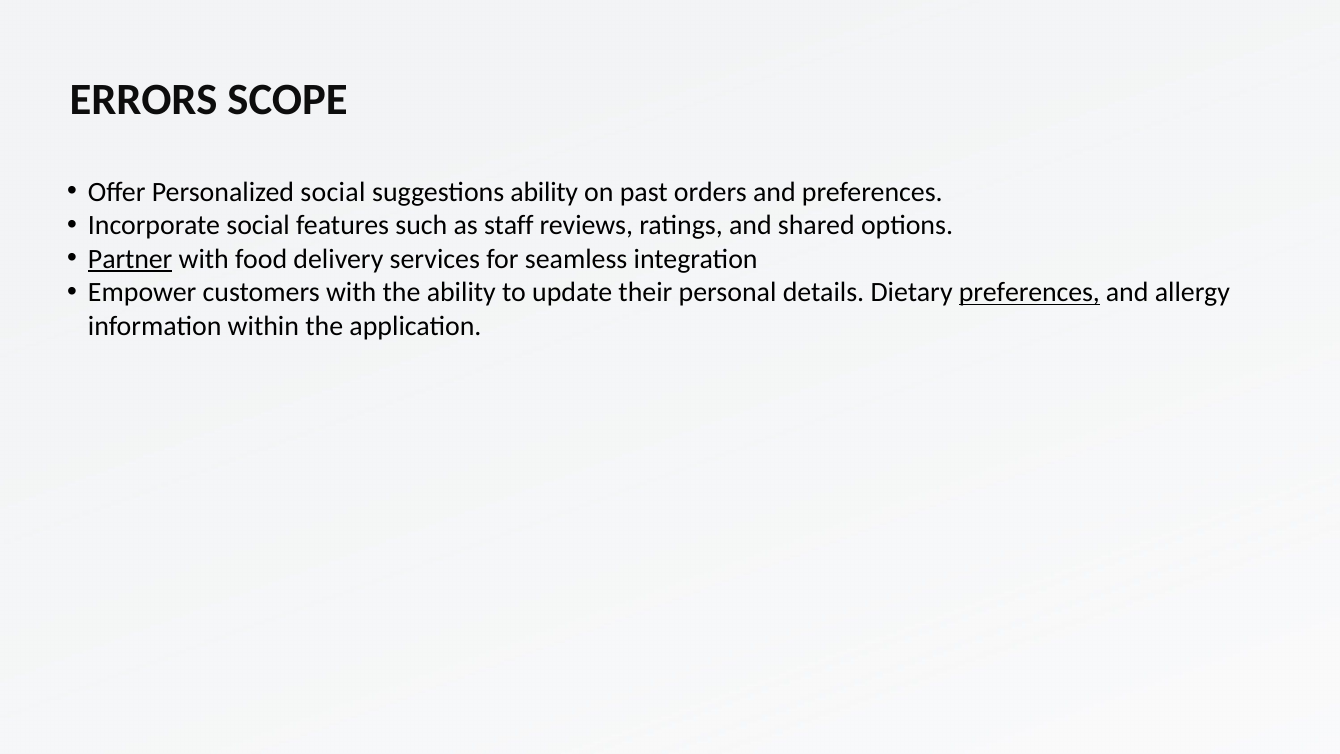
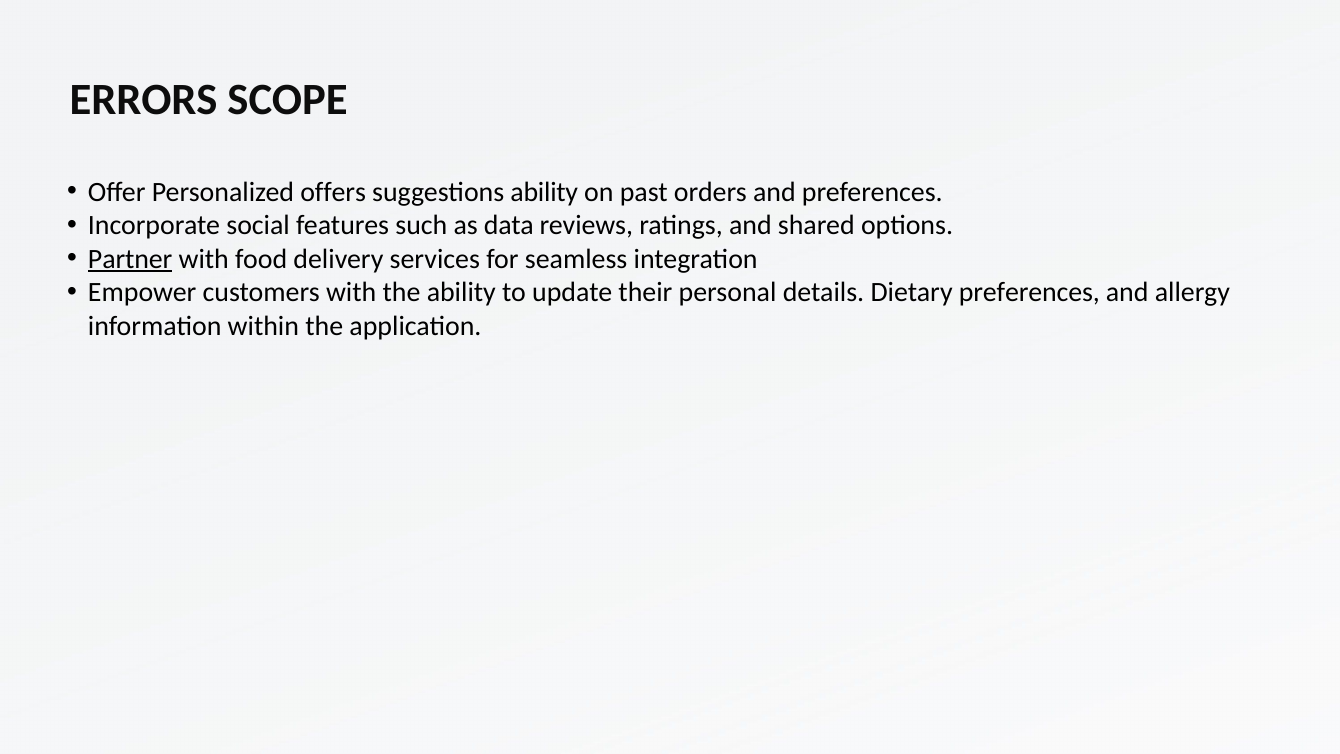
Personalized social: social -> offers
staff: staff -> data
preferences at (1029, 293) underline: present -> none
